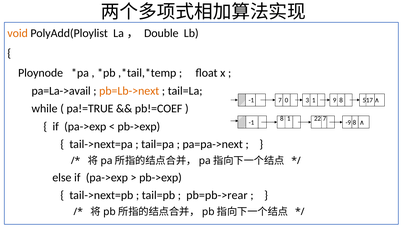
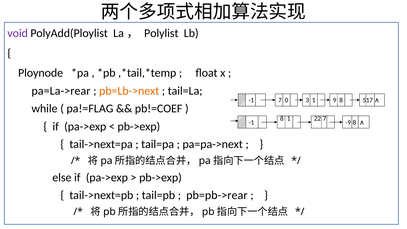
void colour: orange -> purple
Double: Double -> Polylist
pa=La->avail: pa=La->avail -> pa=La->rear
pa!=TRUE: pa!=TRUE -> pa!=FLAG
